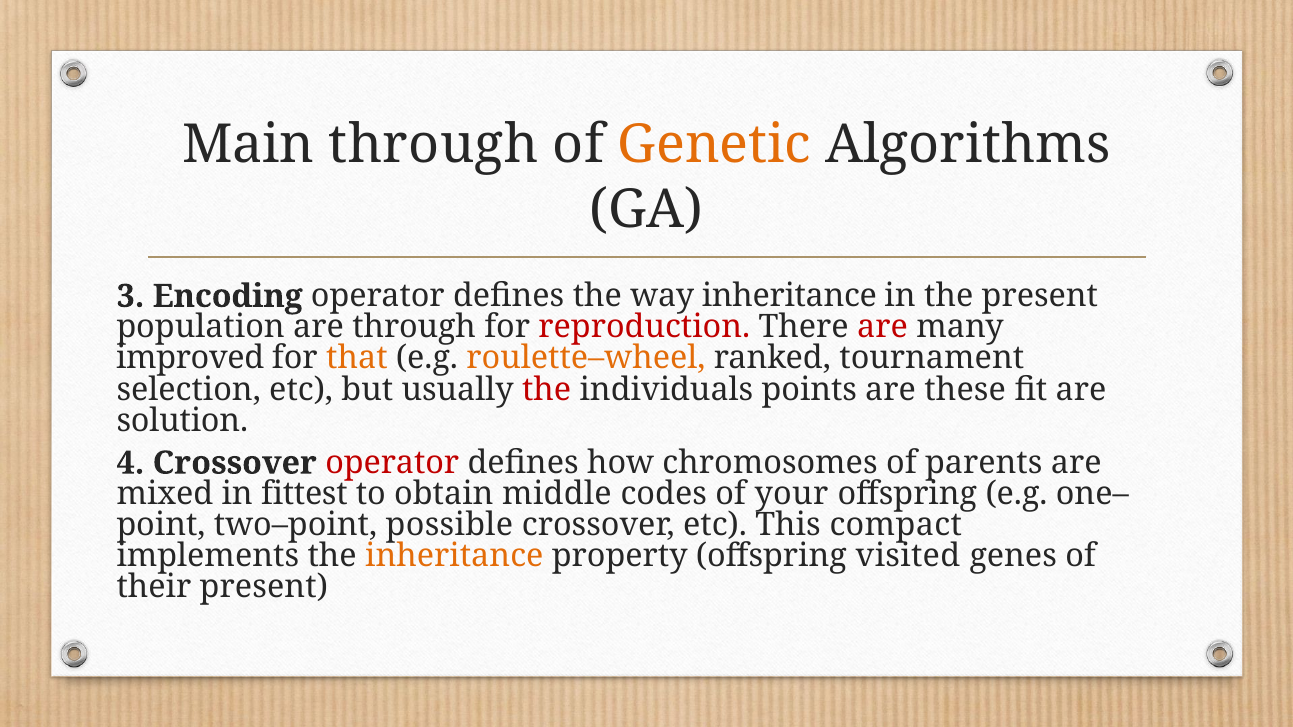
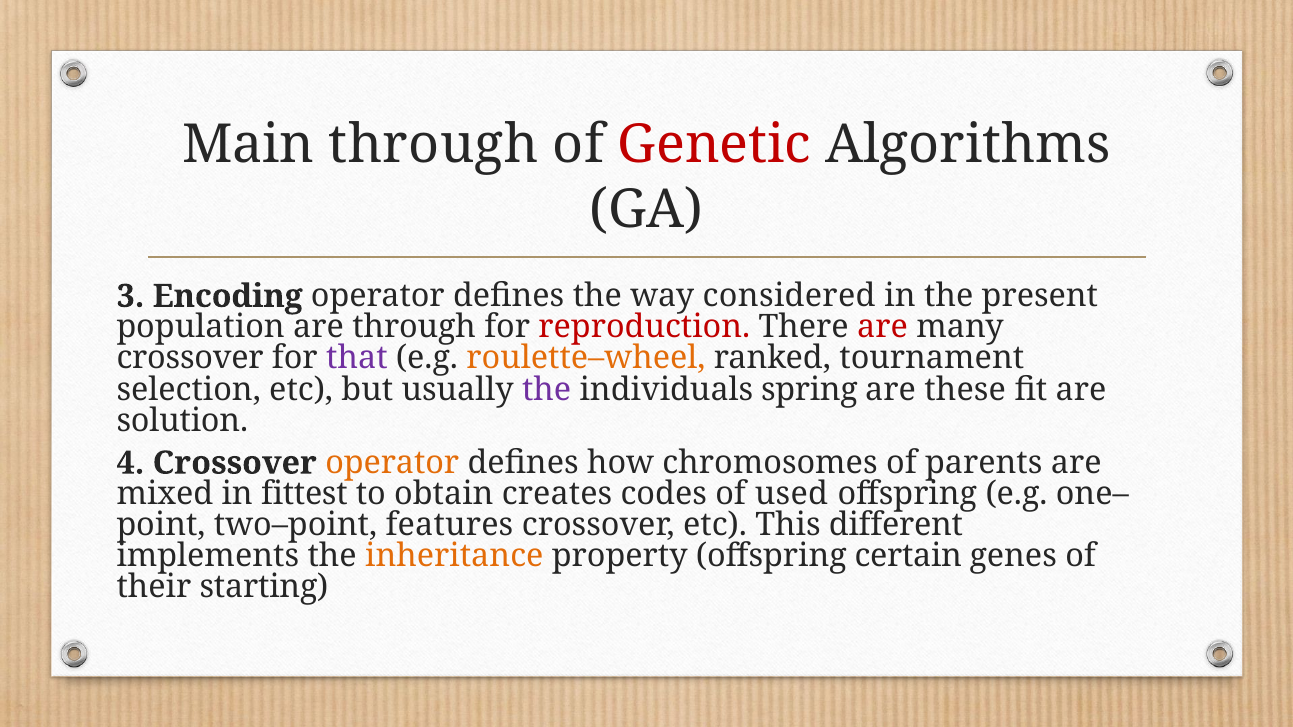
Genetic colour: orange -> red
way inheritance: inheritance -> considered
improved at (190, 358): improved -> crossover
that colour: orange -> purple
the at (547, 390) colour: red -> purple
points: points -> spring
operator at (392, 463) colour: red -> orange
middle: middle -> creates
your: your -> used
possible: possible -> features
compact: compact -> different
visited: visited -> certain
their present: present -> starting
